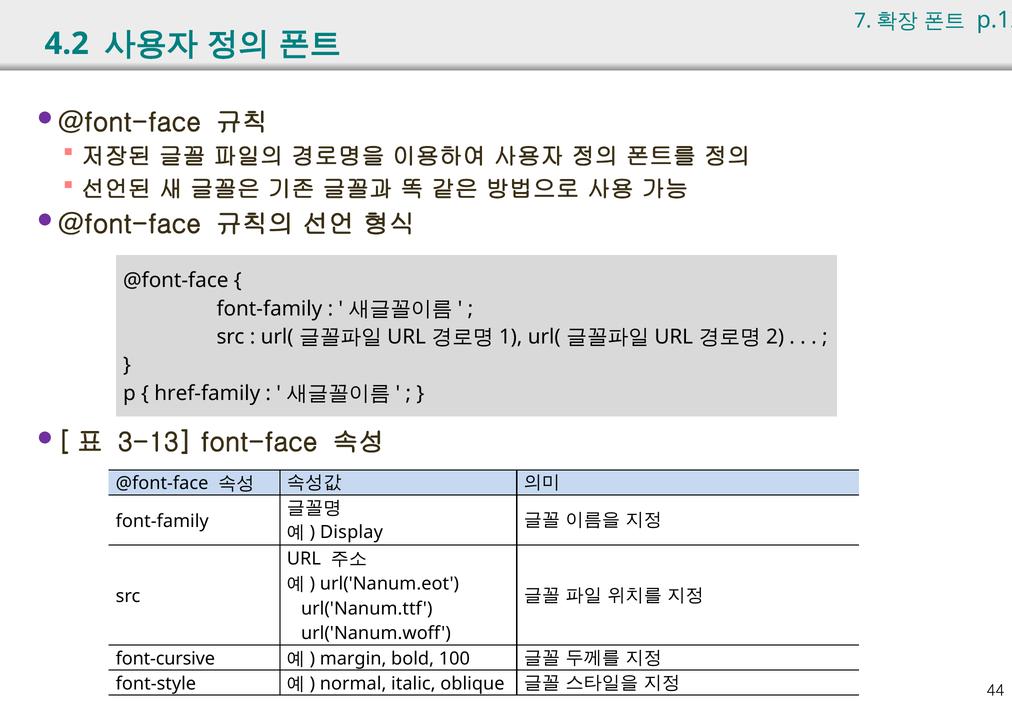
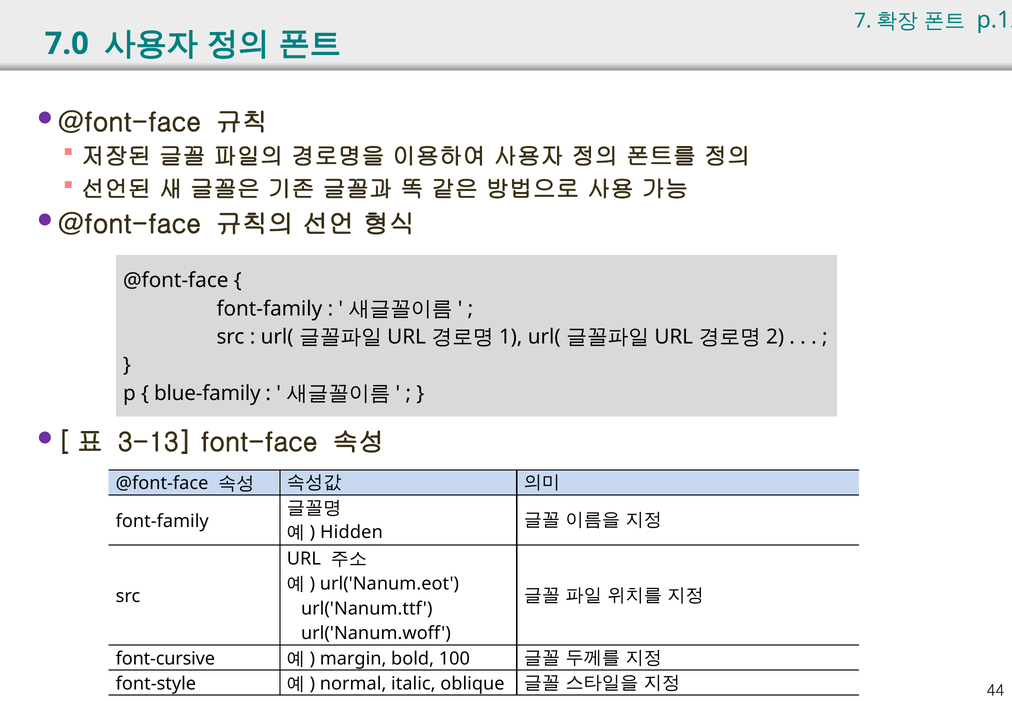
4.2: 4.2 -> 7.0
href-family: href-family -> blue-family
Display: Display -> Hidden
